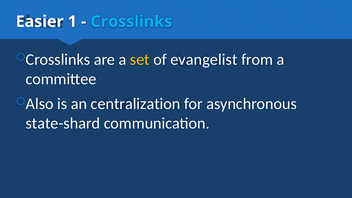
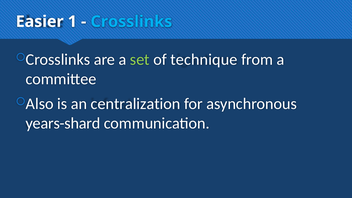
set colour: yellow -> light green
evangelist: evangelist -> technique
state-shard: state-shard -> years-shard
